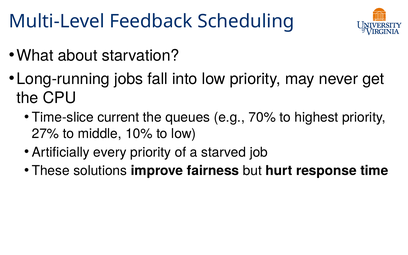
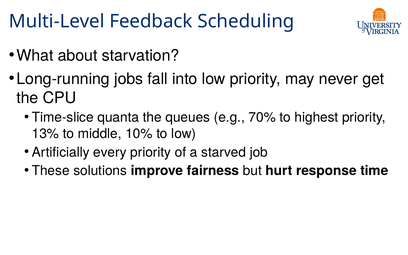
current: current -> quanta
27%: 27% -> 13%
